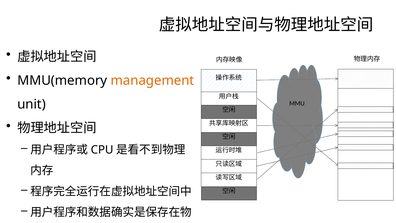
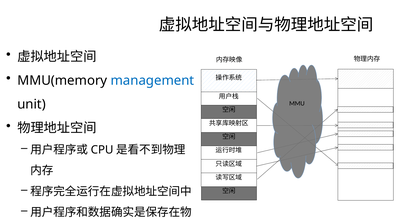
management colour: orange -> blue
